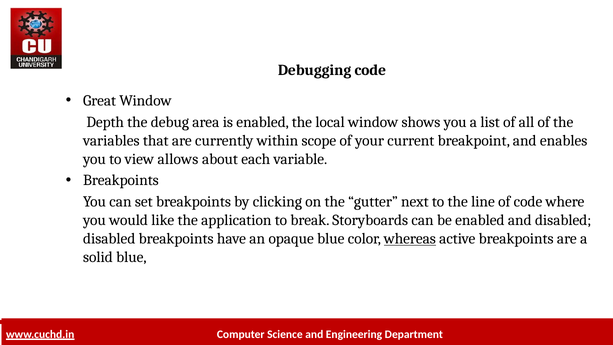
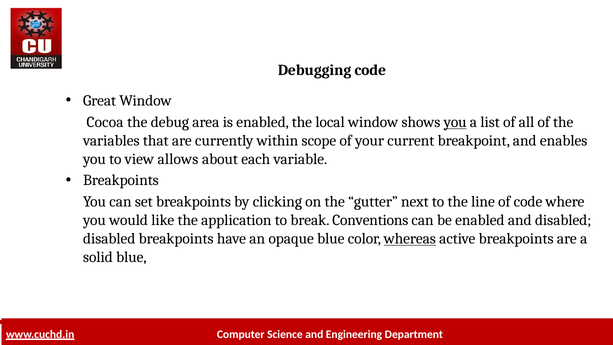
Depth: Depth -> Cocoa
you at (455, 122) underline: none -> present
Storyboards: Storyboards -> Conventions
